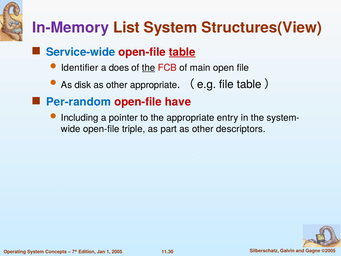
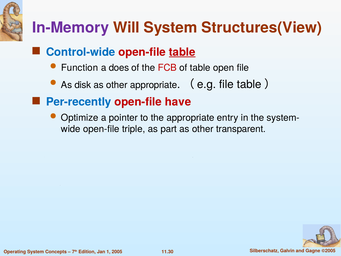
List: List -> Will
Service-wide: Service-wide -> Control-wide
Identifier: Identifier -> Function
the at (149, 68) underline: present -> none
of main: main -> table
Per-random: Per-random -> Per-recently
Including: Including -> Optimize
descriptors: descriptors -> transparent
